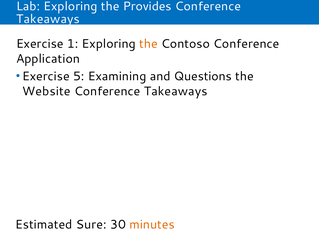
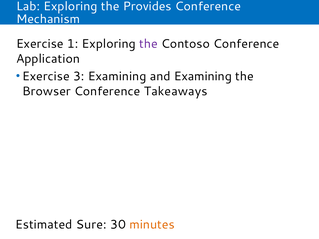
Takeaways at (48, 19): Takeaways -> Mechanism
the at (148, 44) colour: orange -> purple
5: 5 -> 3
and Questions: Questions -> Examining
Website: Website -> Browser
